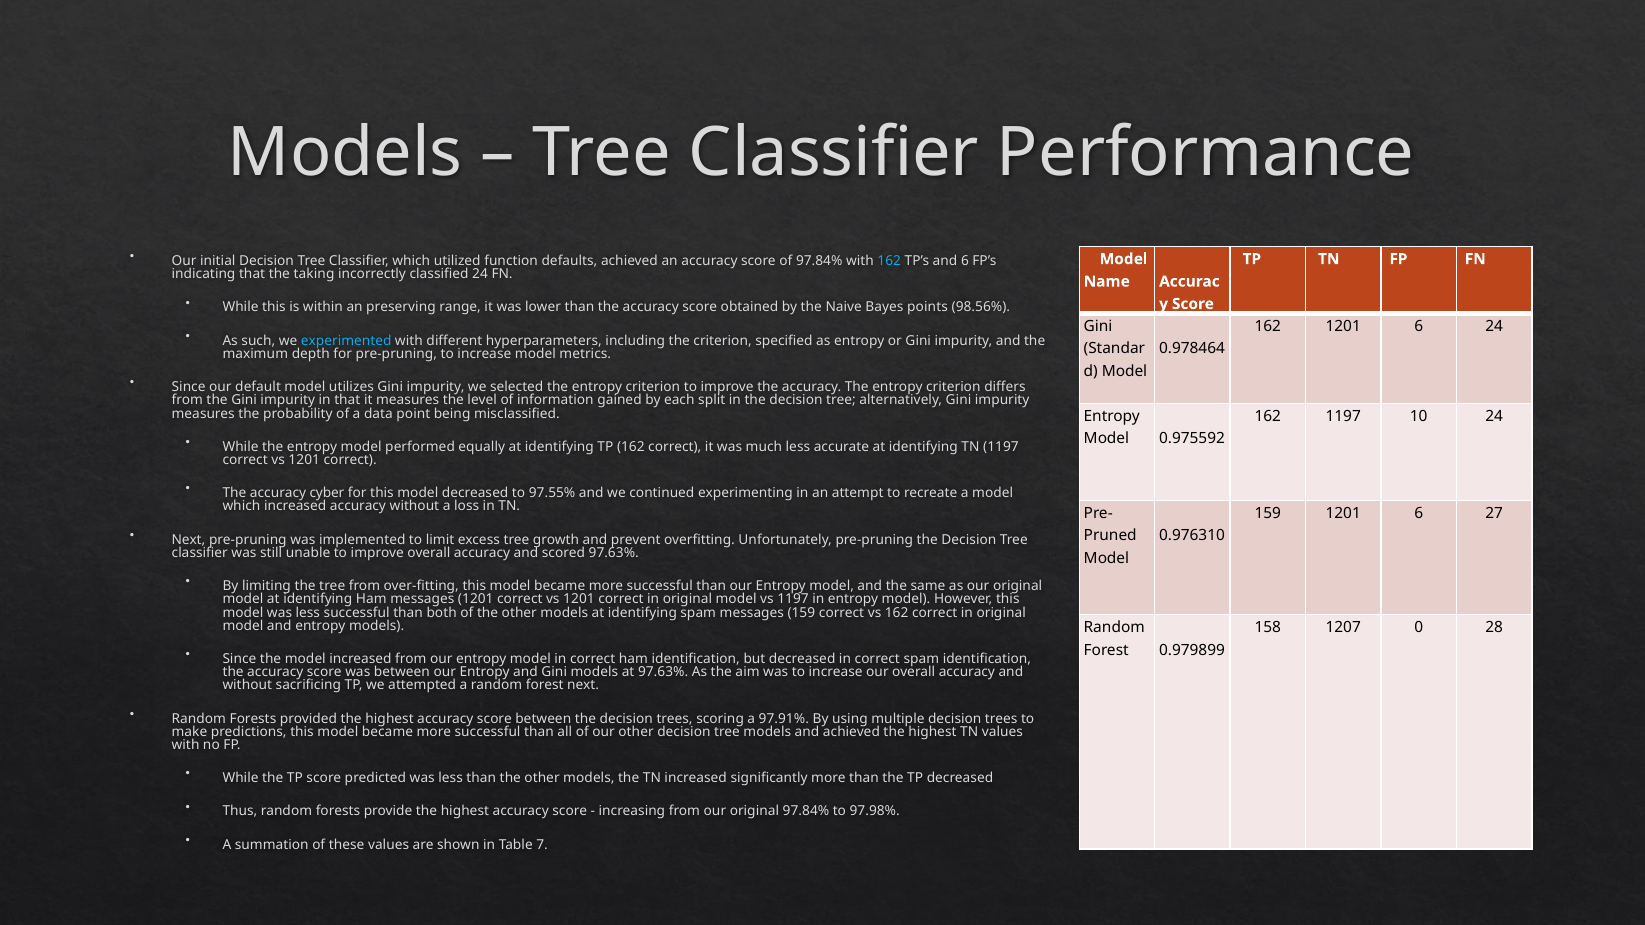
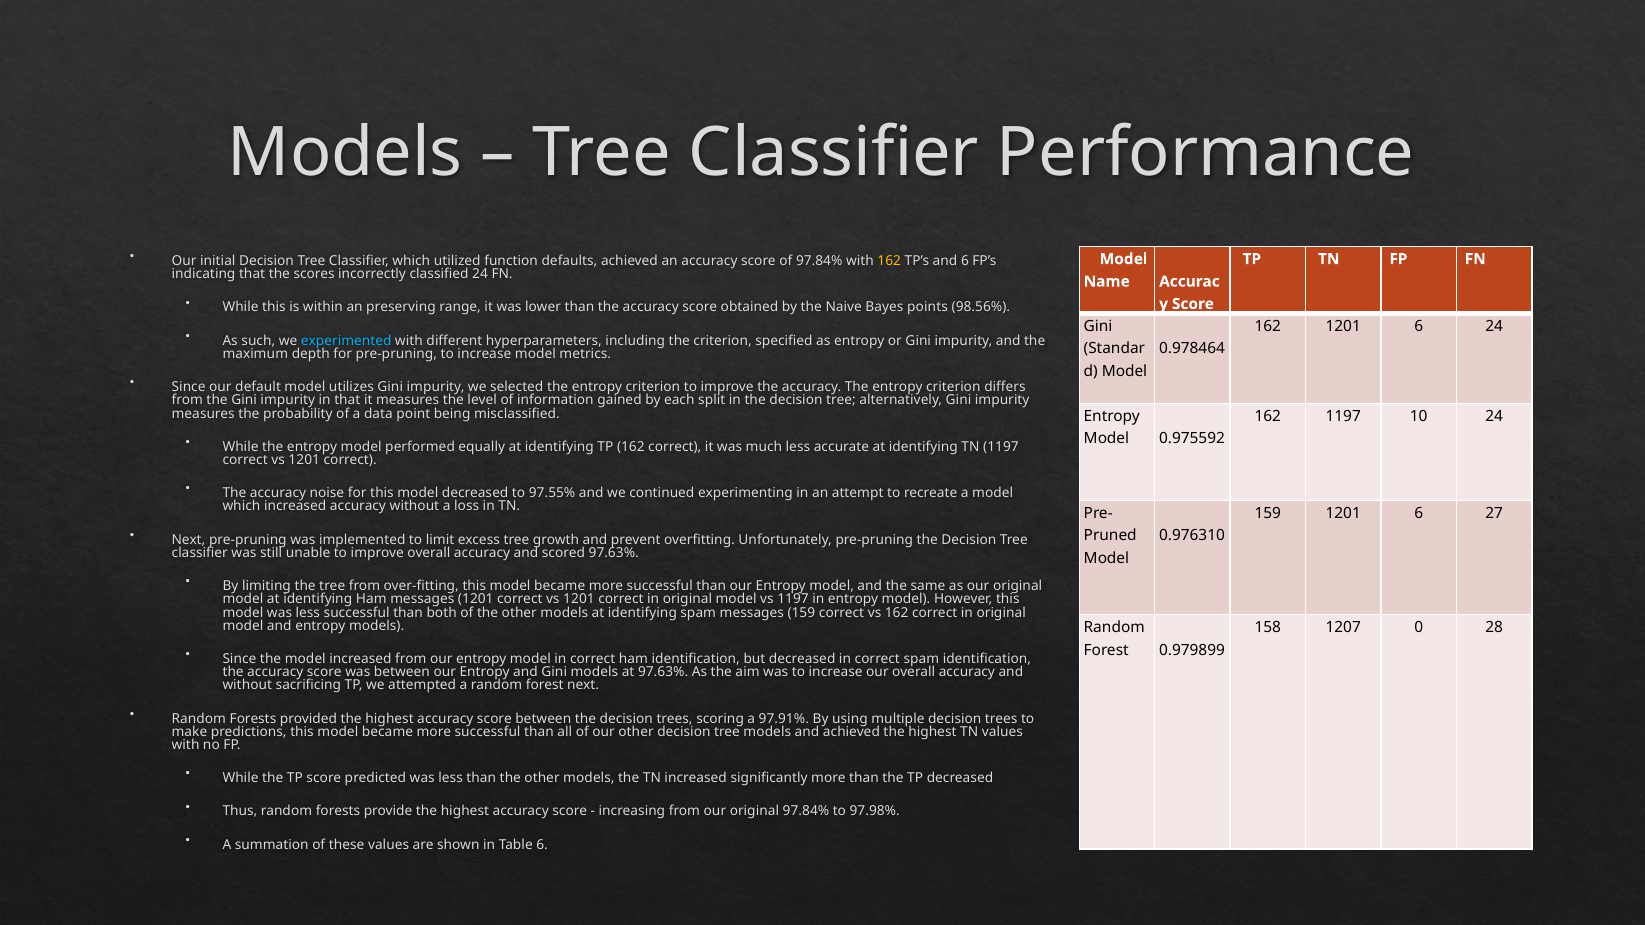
162 at (889, 261) colour: light blue -> yellow
taking: taking -> scores
cyber: cyber -> noise
Table 7: 7 -> 6
